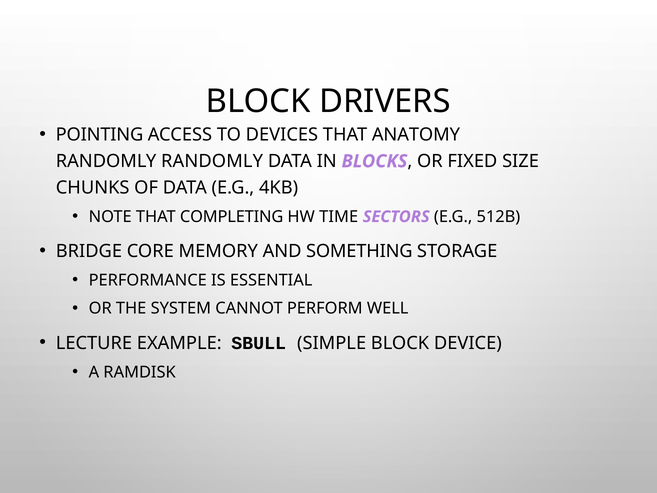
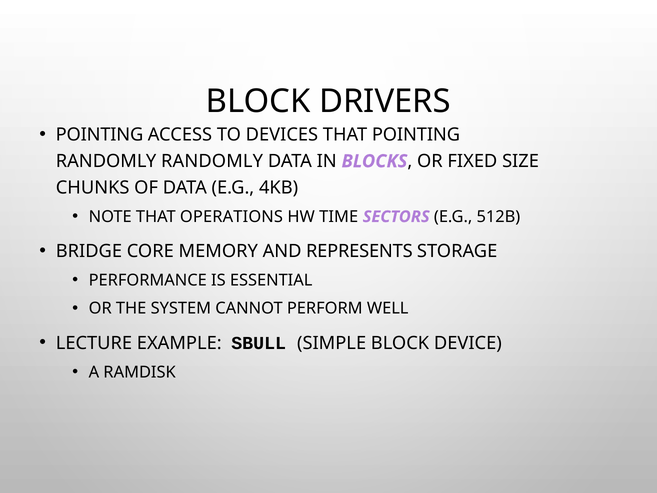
THAT ANATOMY: ANATOMY -> POINTING
COMPLETING: COMPLETING -> OPERATIONS
SOMETHING: SOMETHING -> REPRESENTS
